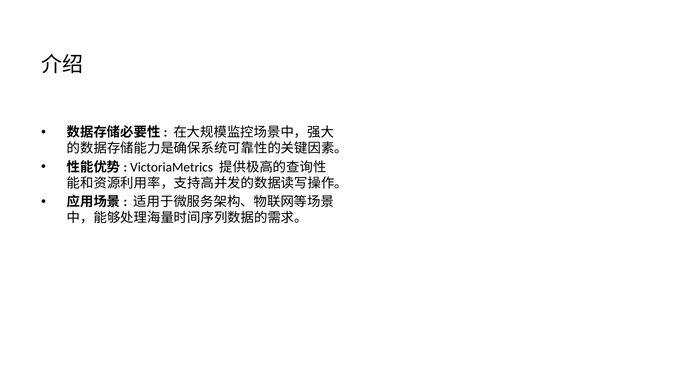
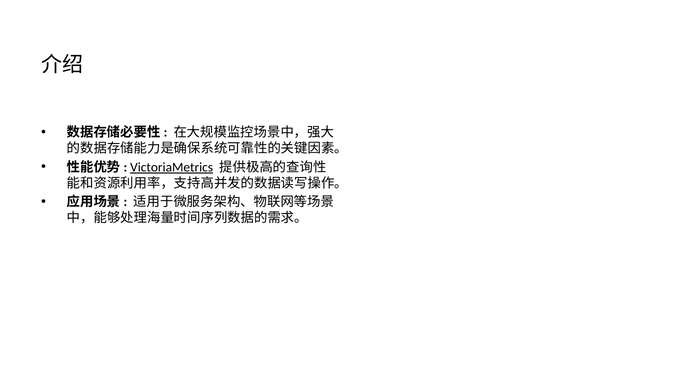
VictoriaMetrics underline: none -> present
